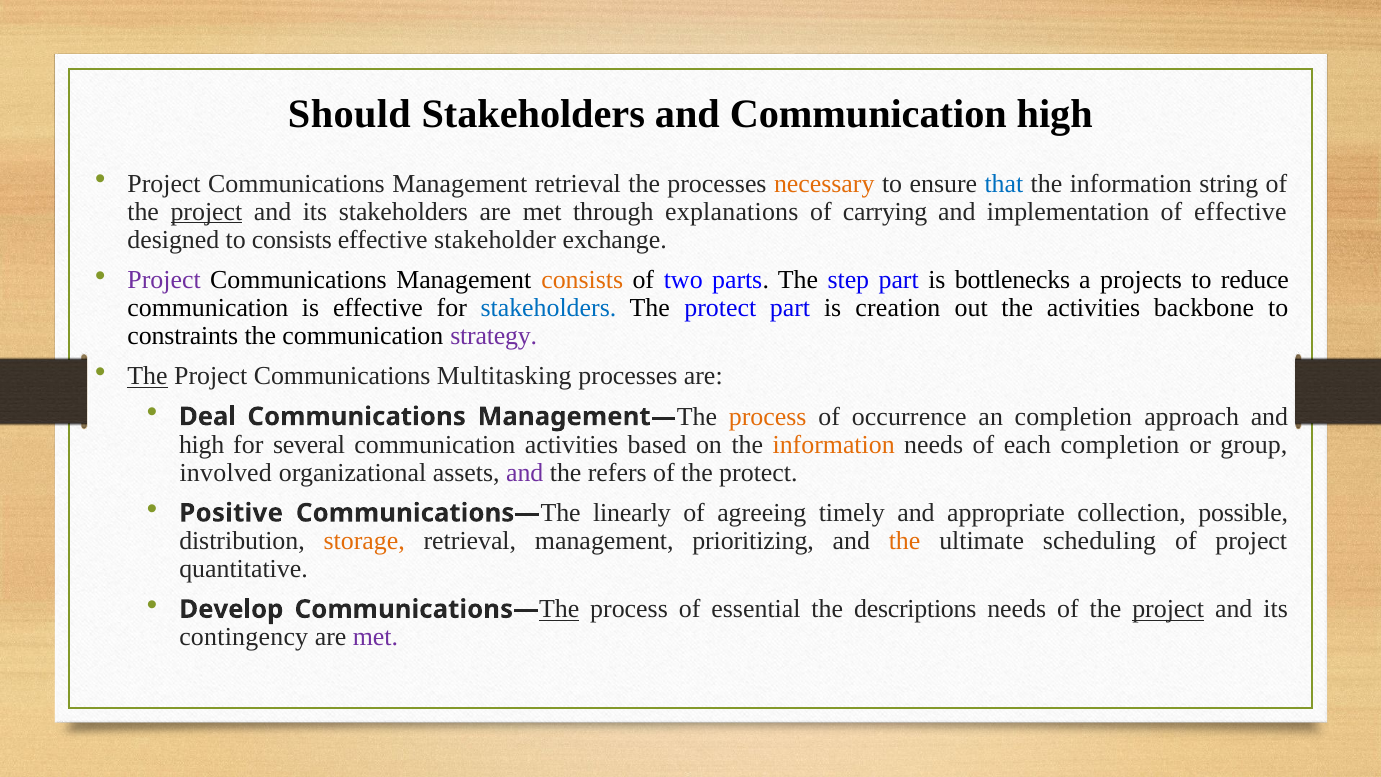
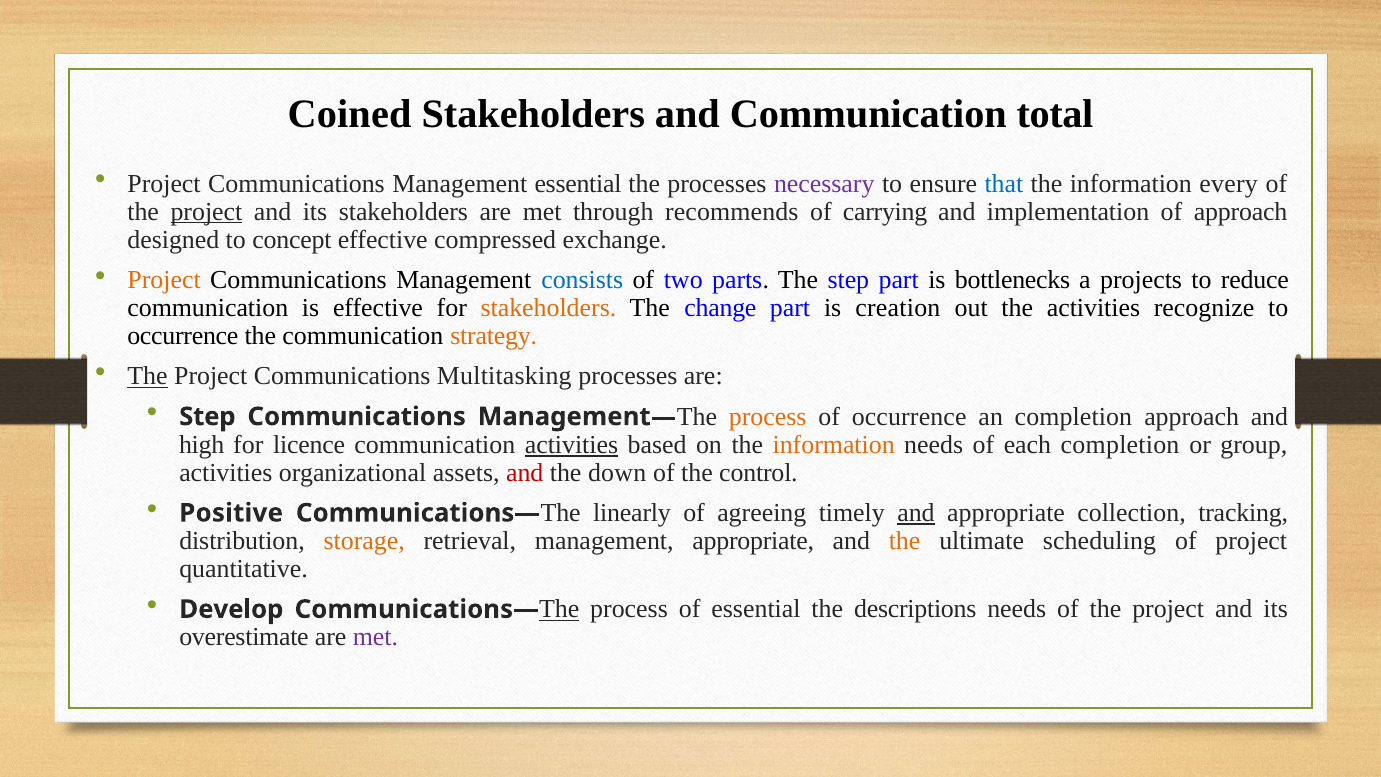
Should: Should -> Coined
Communication high: high -> total
Management retrieval: retrieval -> essential
necessary colour: orange -> purple
string: string -> every
explanations: explanations -> recommends
of effective: effective -> approach
to consists: consists -> concept
stakeholder: stakeholder -> compressed
Project at (164, 280) colour: purple -> orange
consists at (582, 280) colour: orange -> blue
stakeholders at (548, 308) colour: blue -> orange
protect at (720, 308): protect -> change
backbone: backbone -> recognize
constraints at (183, 336): constraints -> occurrence
strategy colour: purple -> orange
Deal at (207, 417): Deal -> Step
several: several -> licence
activities at (571, 444) underline: none -> present
involved at (226, 472): involved -> activities
and at (525, 472) colour: purple -> red
refers: refers -> down
of the protect: protect -> control
and at (916, 513) underline: none -> present
possible: possible -> tracking
management prioritizing: prioritizing -> appropriate
project at (1168, 609) underline: present -> none
contingency: contingency -> overestimate
